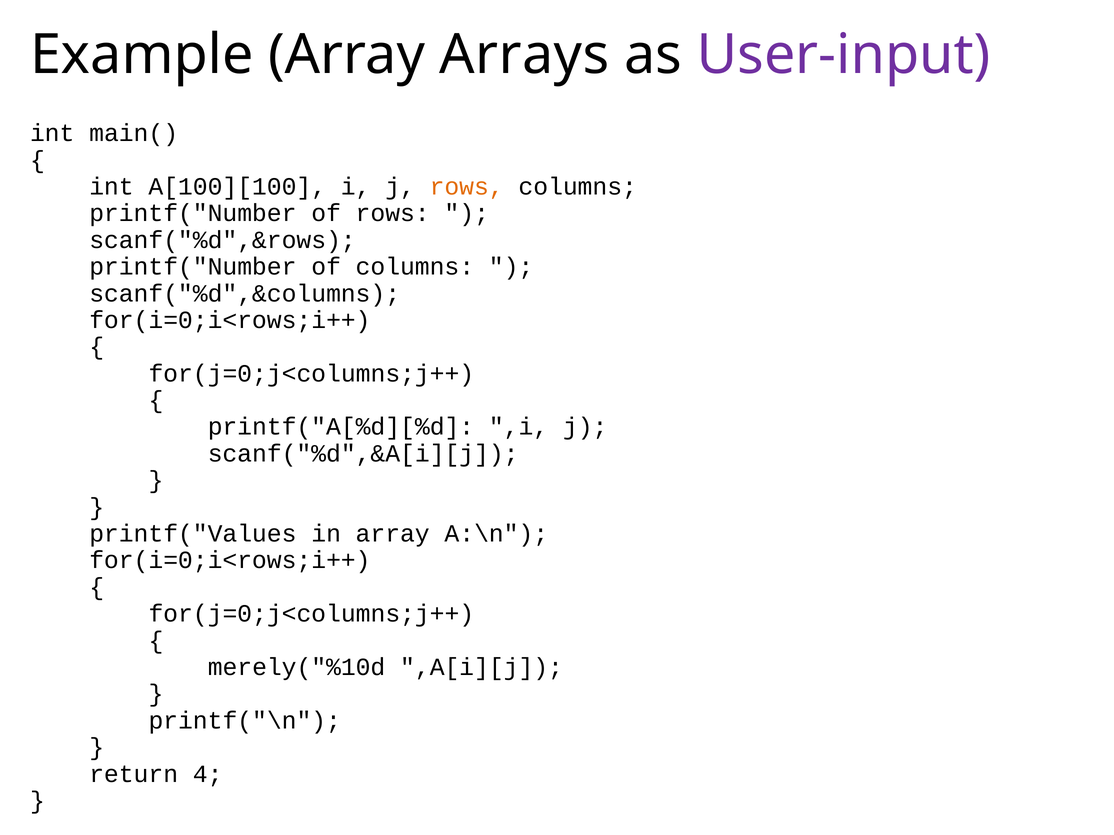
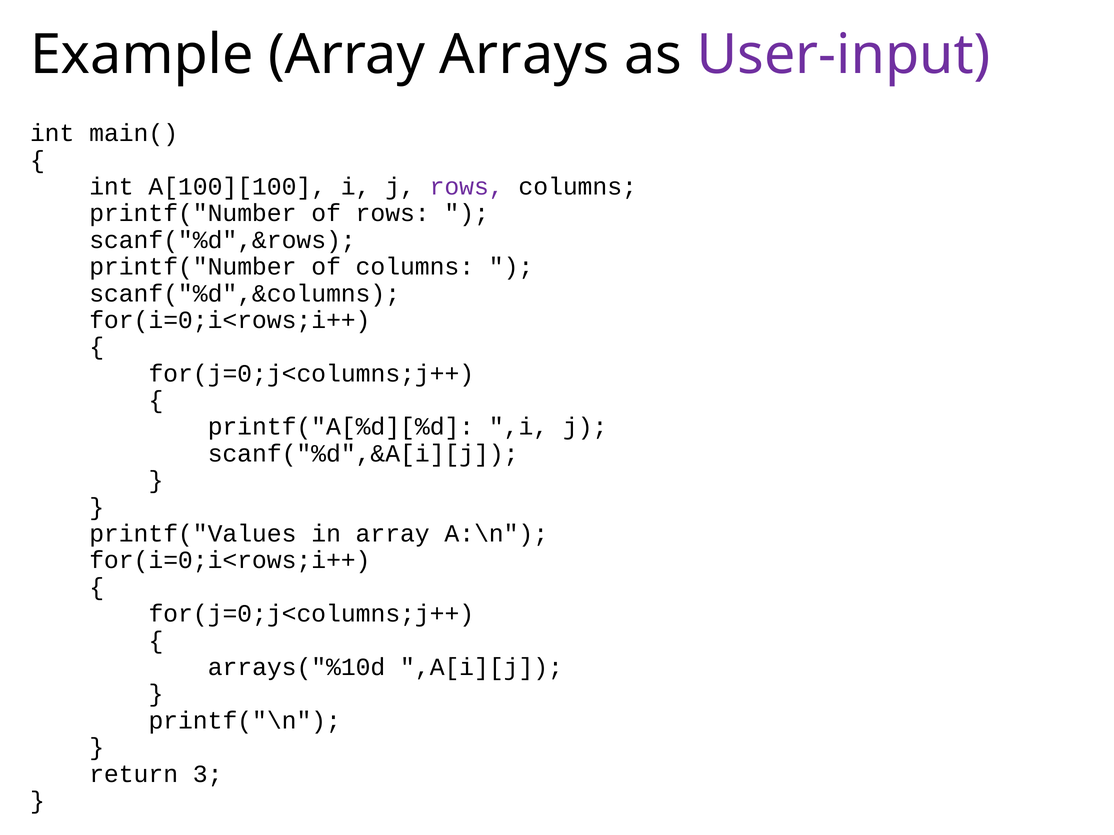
rows at (467, 187) colour: orange -> purple
merely("%10d: merely("%10d -> arrays("%10d
4: 4 -> 3
